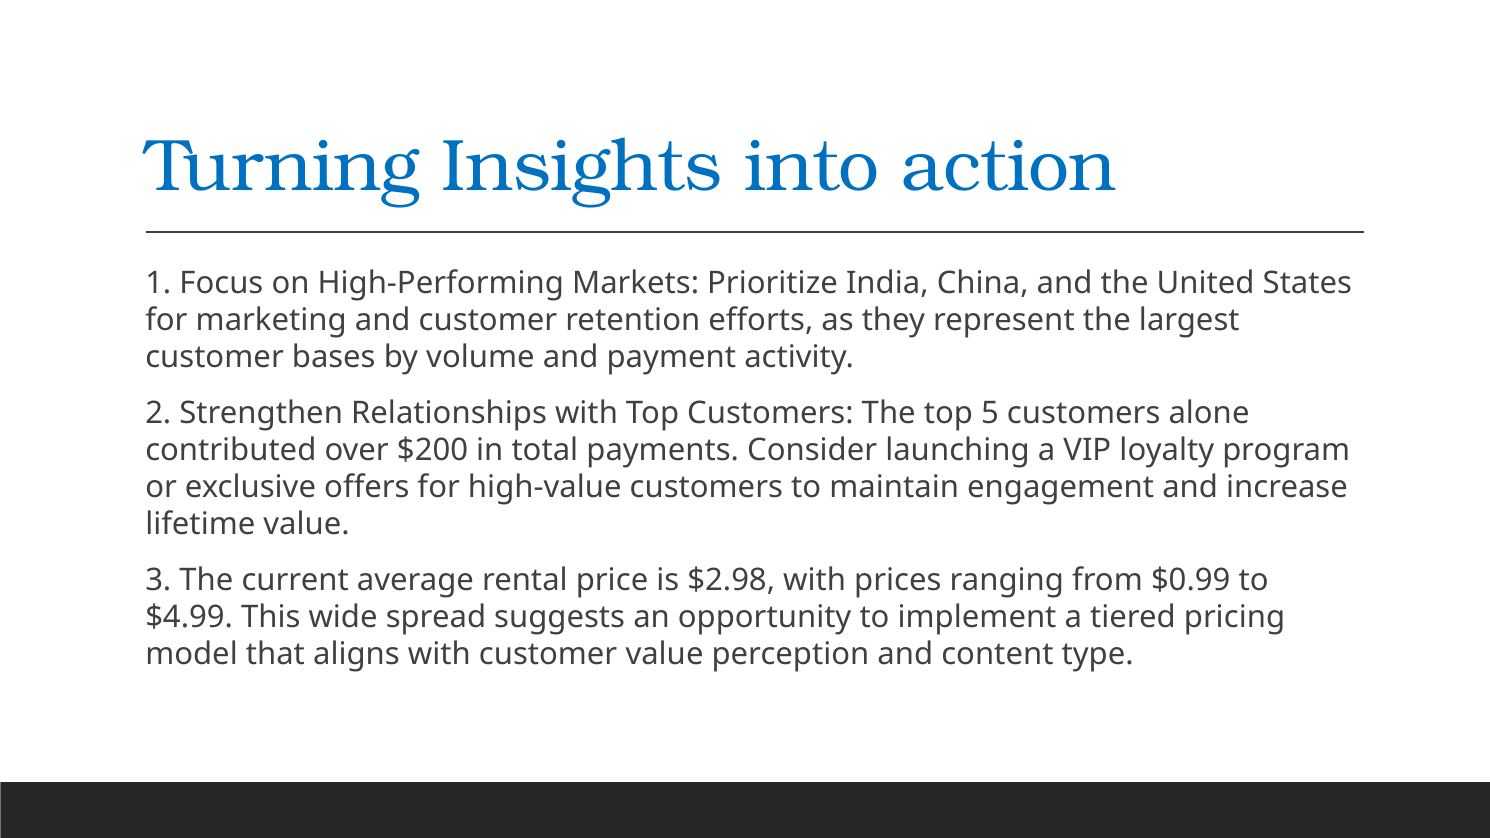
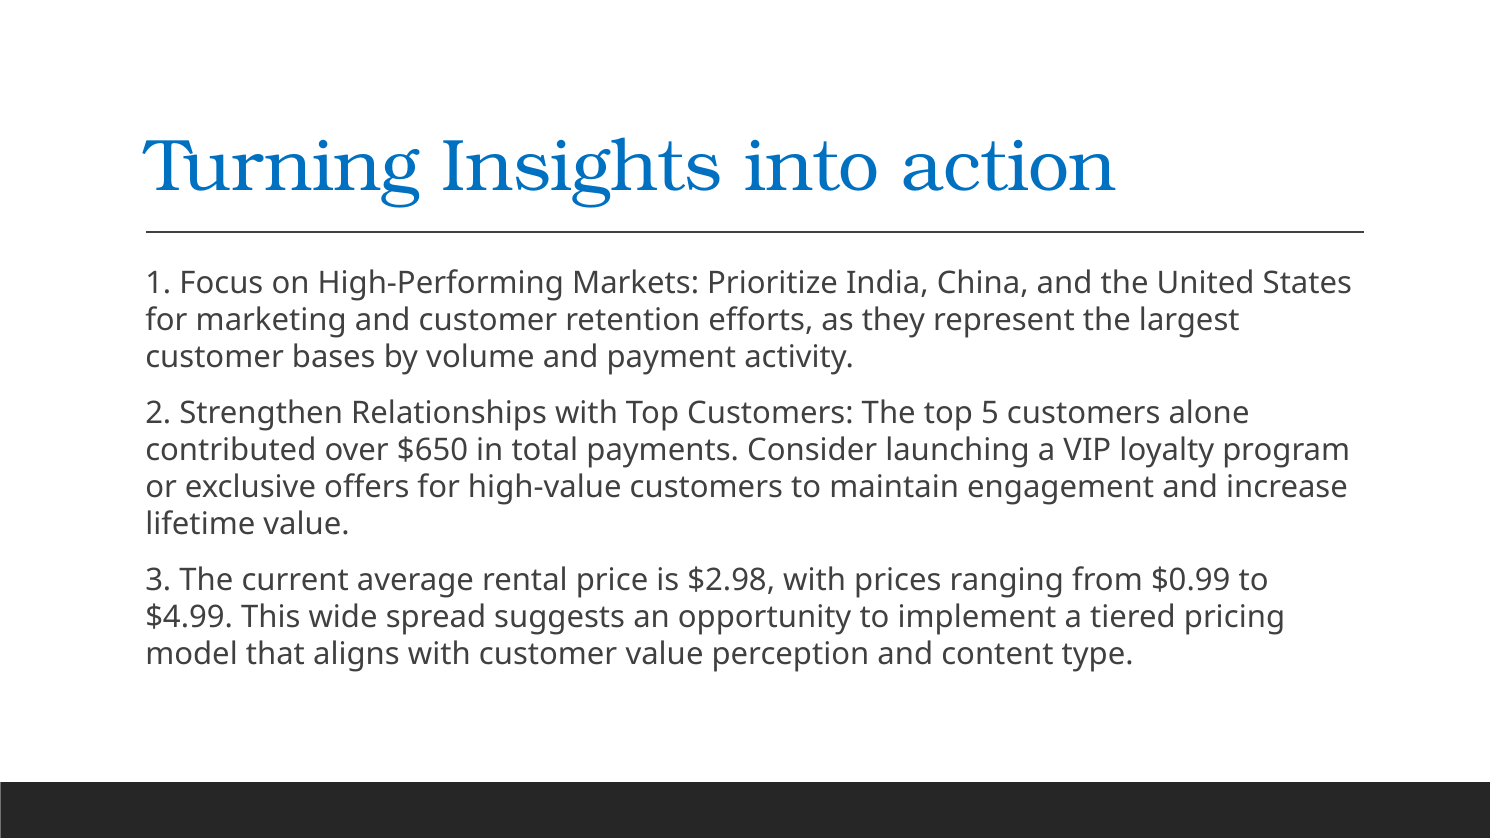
$200: $200 -> $650
